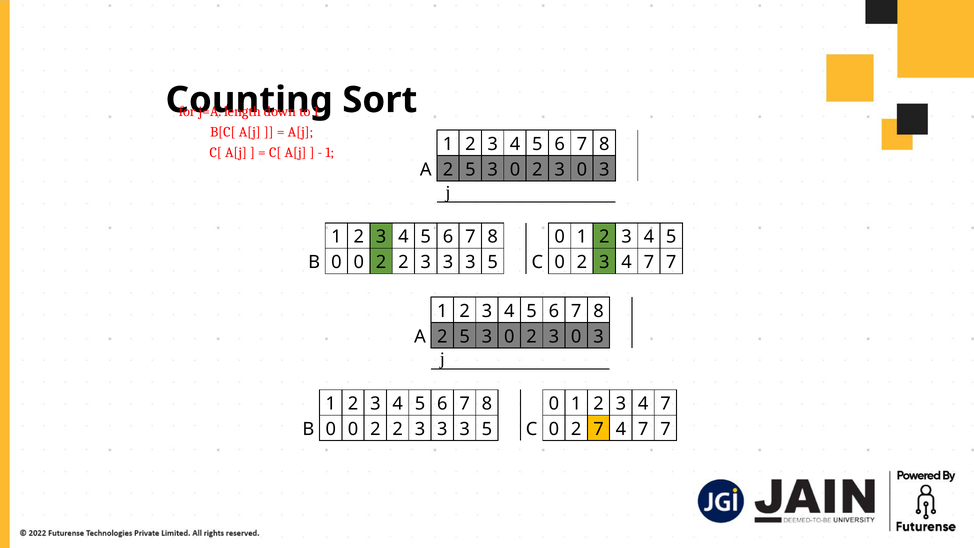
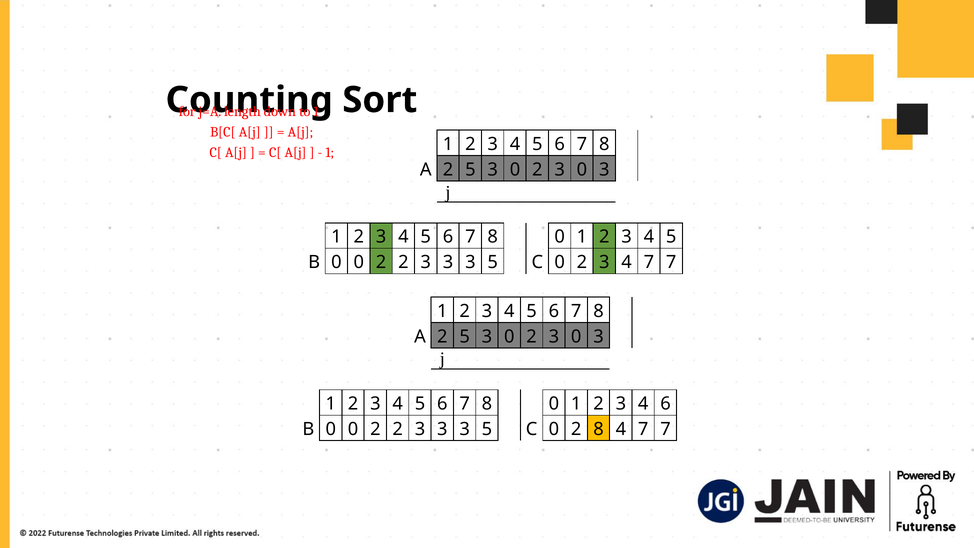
7 at (665, 404): 7 -> 6
2 7: 7 -> 8
